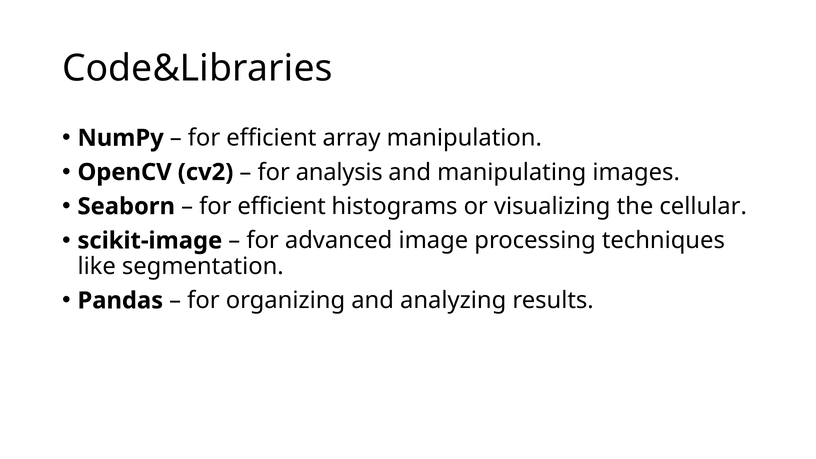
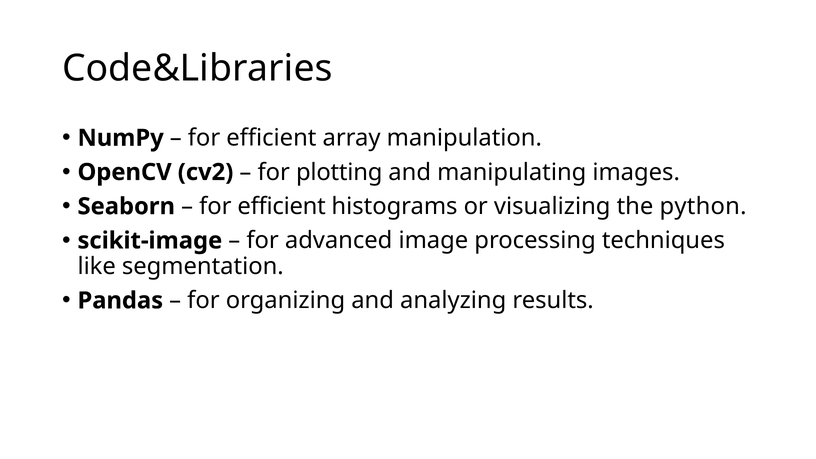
analysis: analysis -> plotting
cellular: cellular -> python
